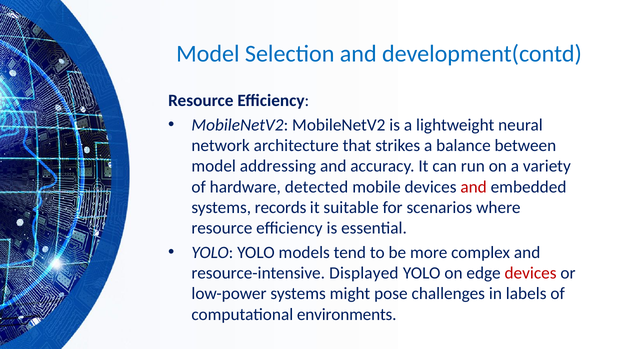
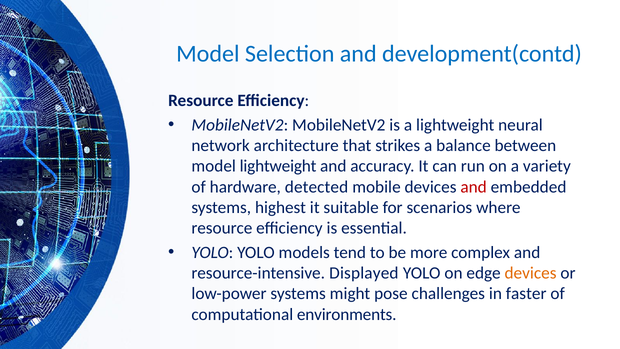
model addressing: addressing -> lightweight
records: records -> highest
devices at (531, 273) colour: red -> orange
labels: labels -> faster
